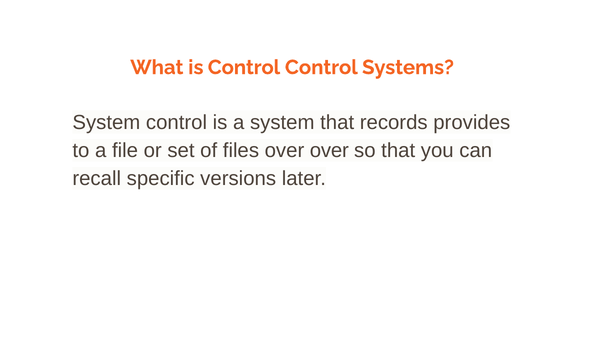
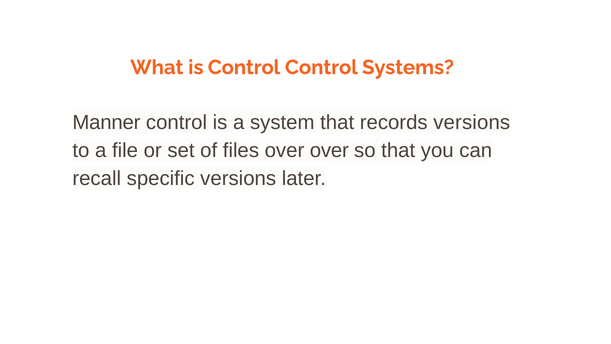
System at (106, 122): System -> Manner
records provides: provides -> versions
